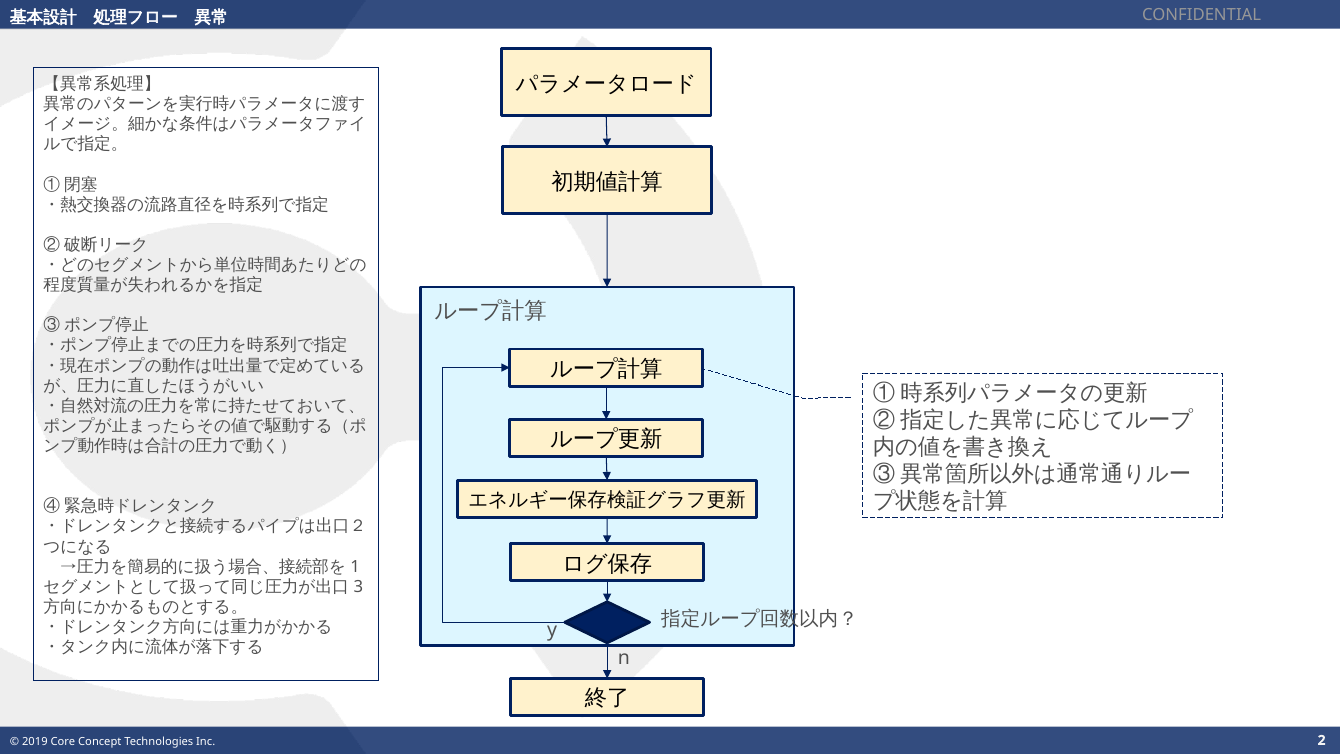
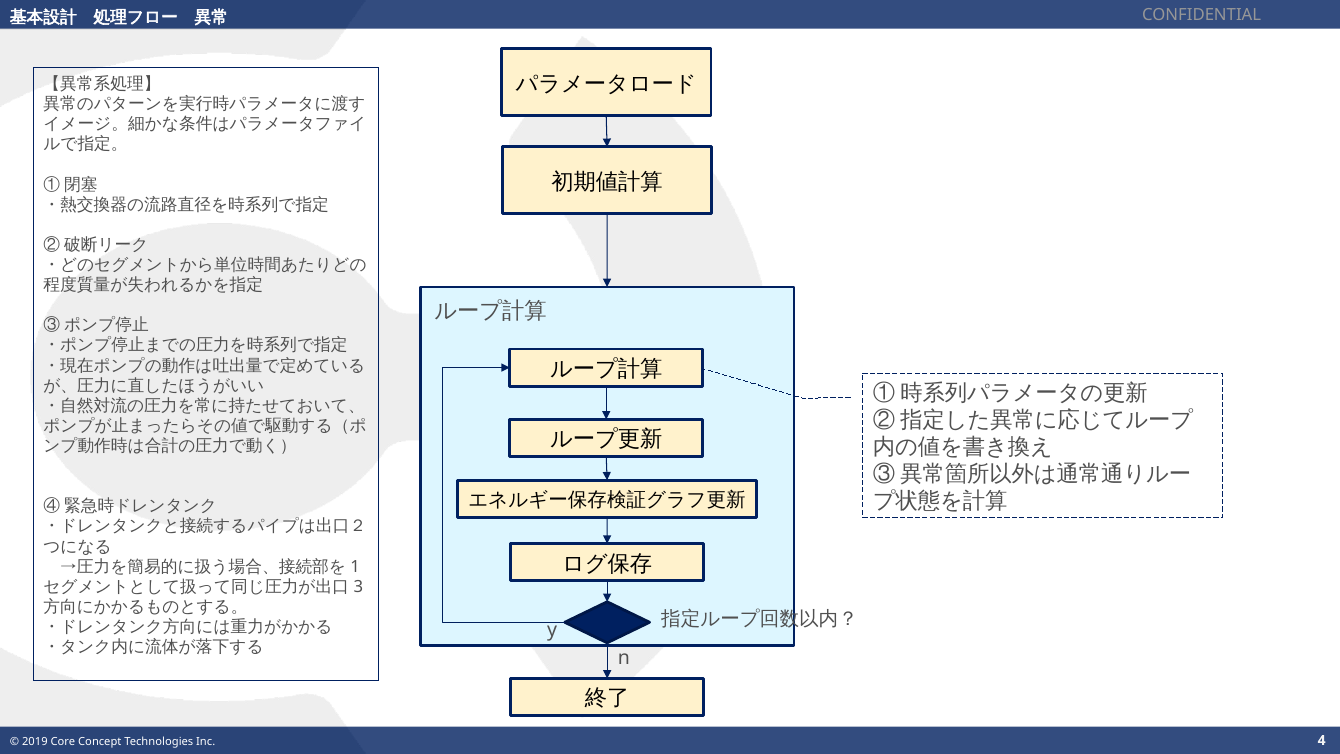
2: 2 -> 4
